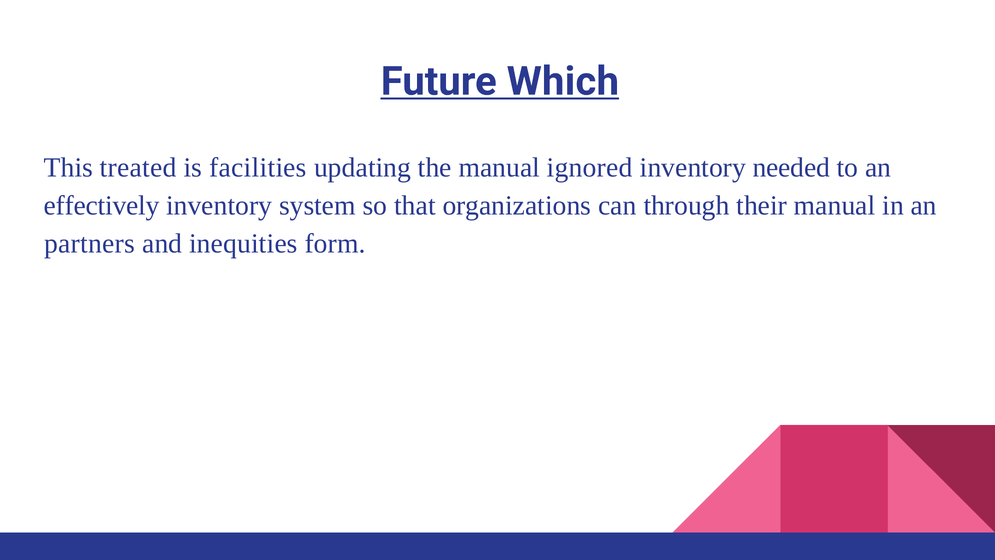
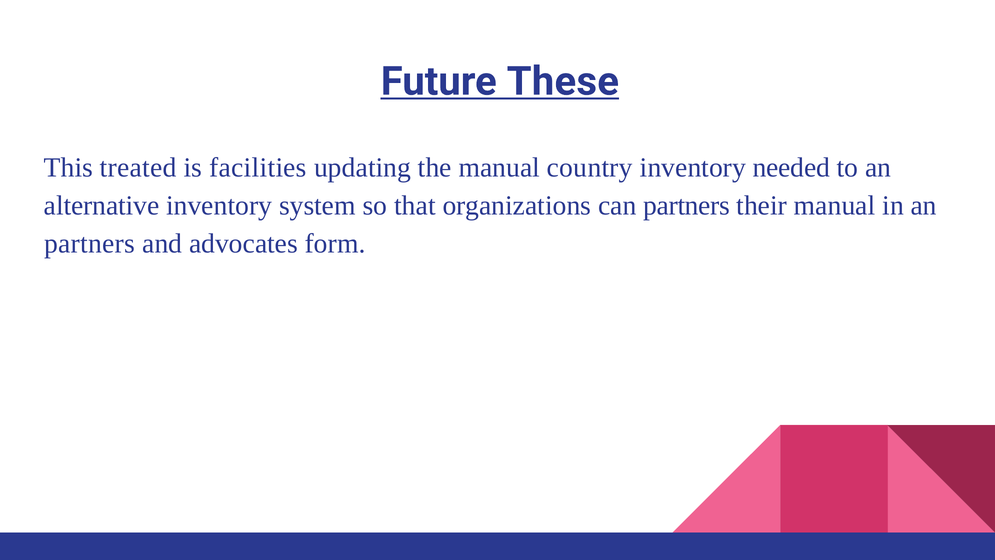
Which: Which -> These
ignored: ignored -> country
effectively: effectively -> alternative
can through: through -> partners
inequities: inequities -> advocates
